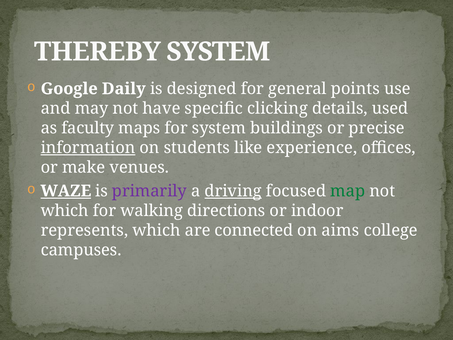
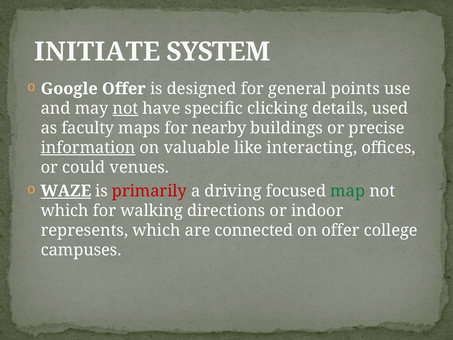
THEREBY: THEREBY -> INITIATE
Google Daily: Daily -> Offer
not at (125, 108) underline: none -> present
for system: system -> nearby
students: students -> valuable
experience: experience -> interacting
make: make -> could
primarily colour: purple -> red
driving underline: present -> none
on aims: aims -> offer
